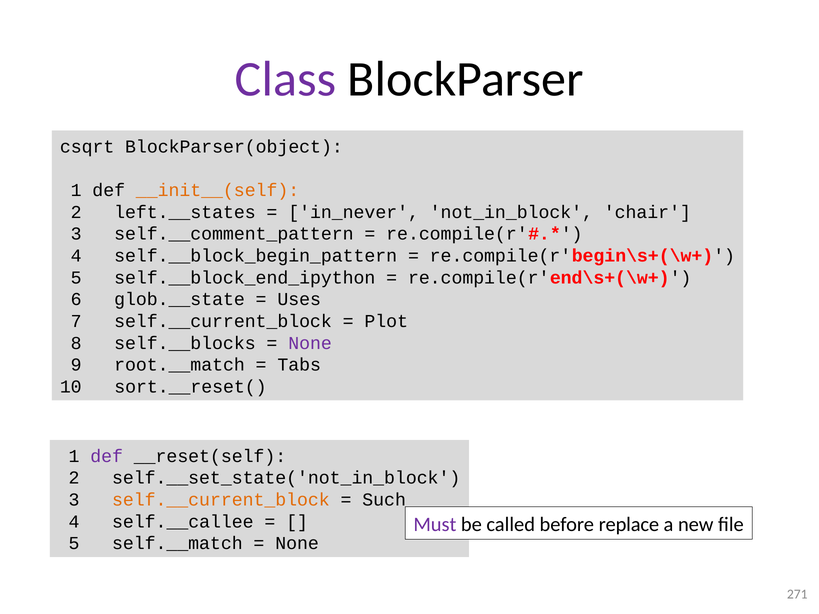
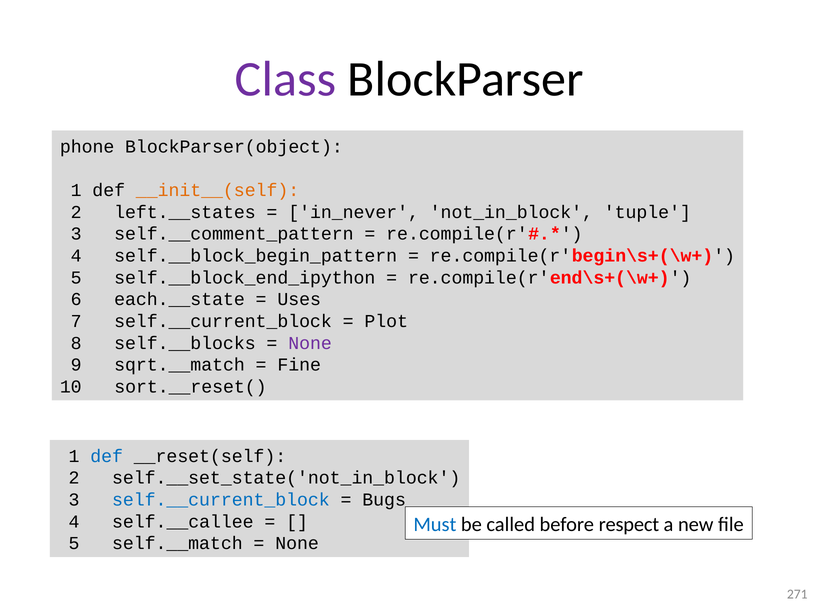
csqrt: csqrt -> phone
chair: chair -> tuple
glob.__state: glob.__state -> each.__state
root.__match: root.__match -> sqrt.__match
Tabs: Tabs -> Fine
def at (107, 456) colour: purple -> blue
self.__current_block at (221, 500) colour: orange -> blue
Such: Such -> Bugs
Must colour: purple -> blue
replace: replace -> respect
